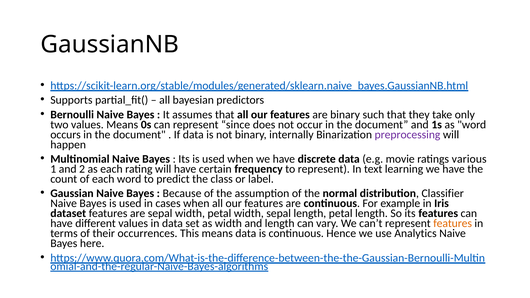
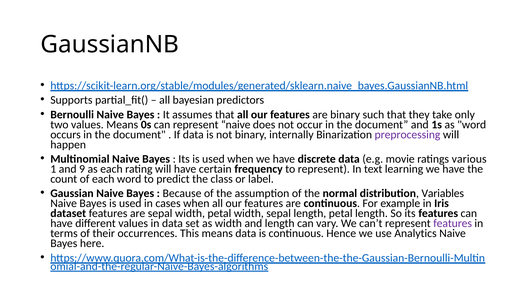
represent since: since -> naive
2: 2 -> 9
Classifier: Classifier -> Variables
features at (453, 224) colour: orange -> purple
